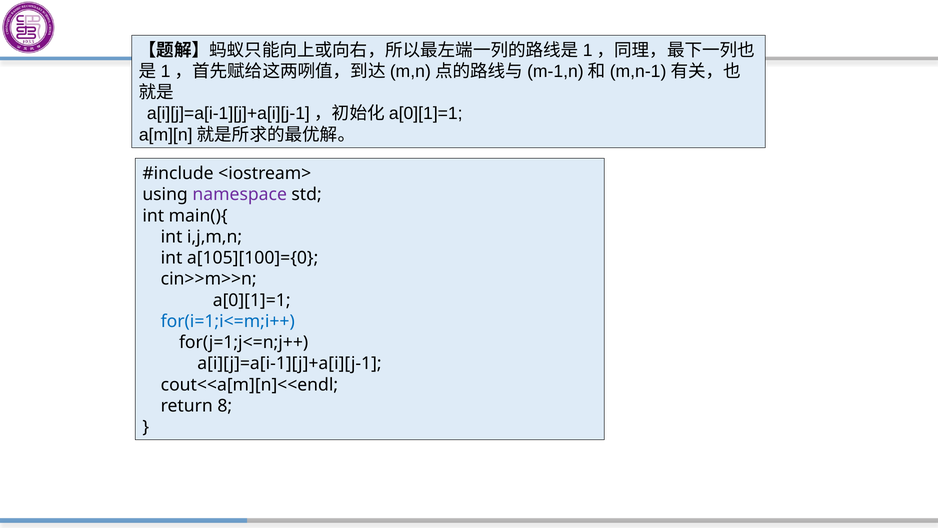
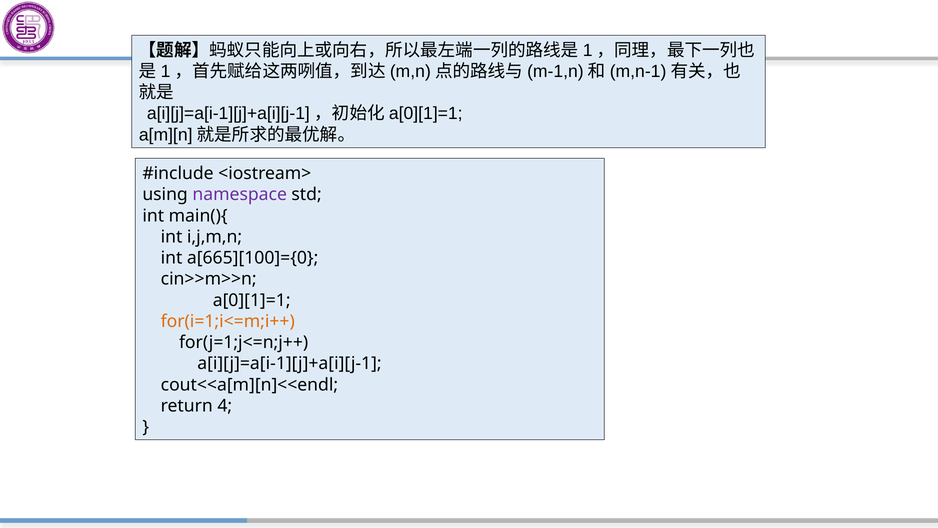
a[105][100]={0: a[105][100]={0 -> a[665][100]={0
for(i=1;i<=m;i++ colour: blue -> orange
8: 8 -> 4
